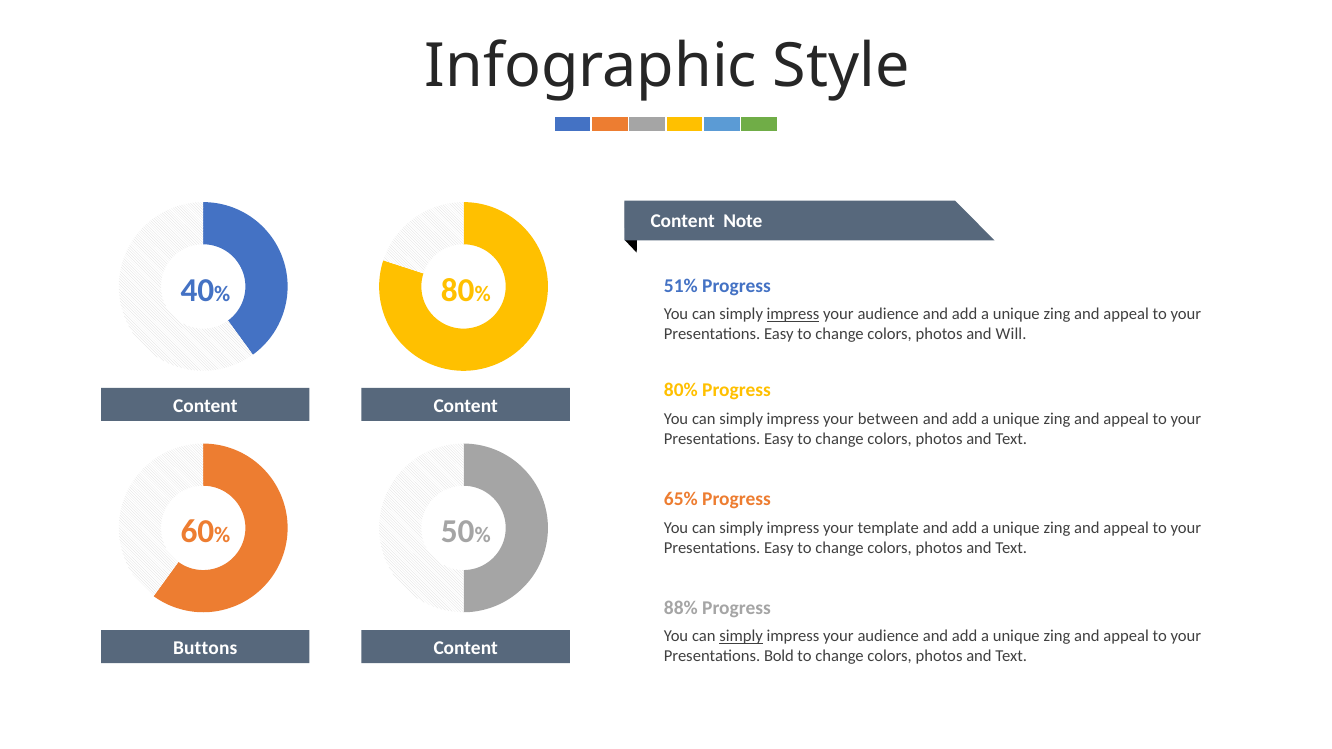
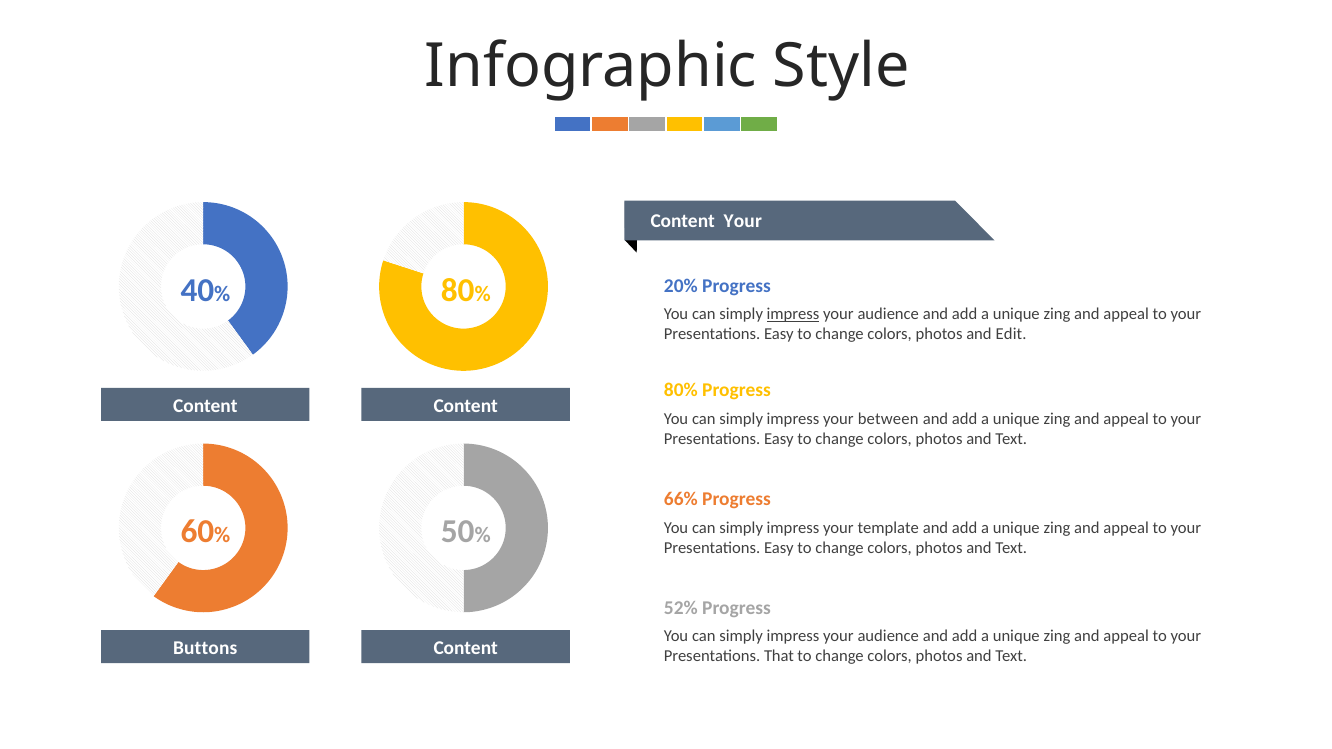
Content Note: Note -> Your
51%: 51% -> 20%
Will: Will -> Edit
65%: 65% -> 66%
88%: 88% -> 52%
simply at (741, 637) underline: present -> none
Bold: Bold -> That
